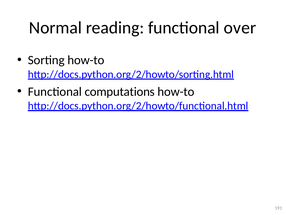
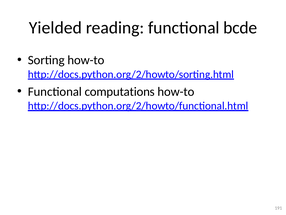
Normal: Normal -> Yielded
over: over -> bcde
